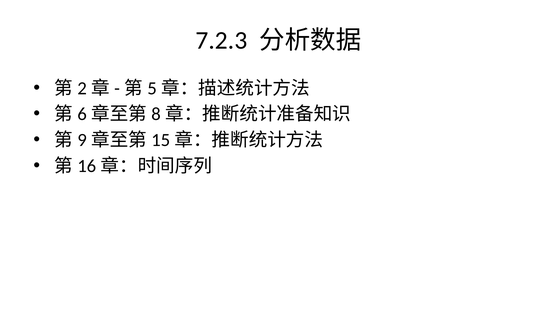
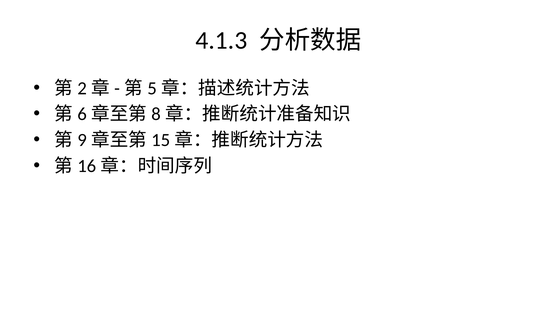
7.2.3: 7.2.3 -> 4.1.3
